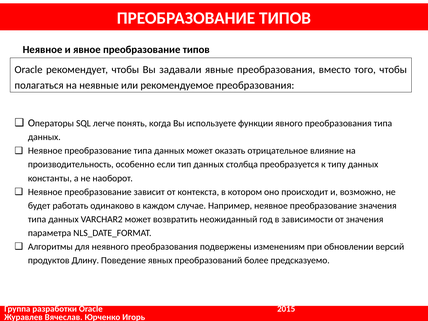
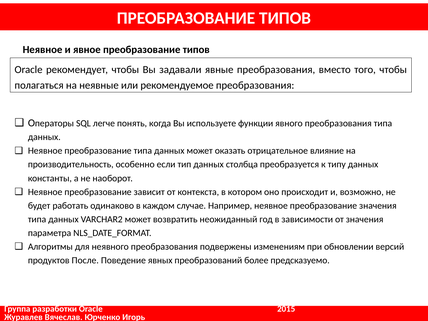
Длину: Длину -> После
